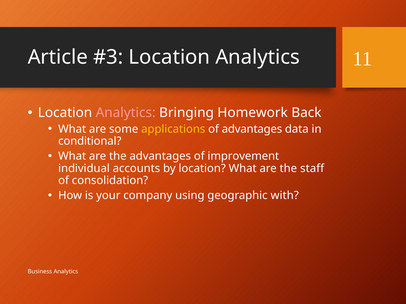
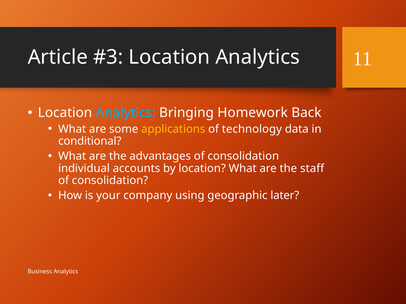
Analytics at (126, 113) colour: pink -> light blue
of advantages: advantages -> technology
advantages of improvement: improvement -> consolidation
with: with -> later
